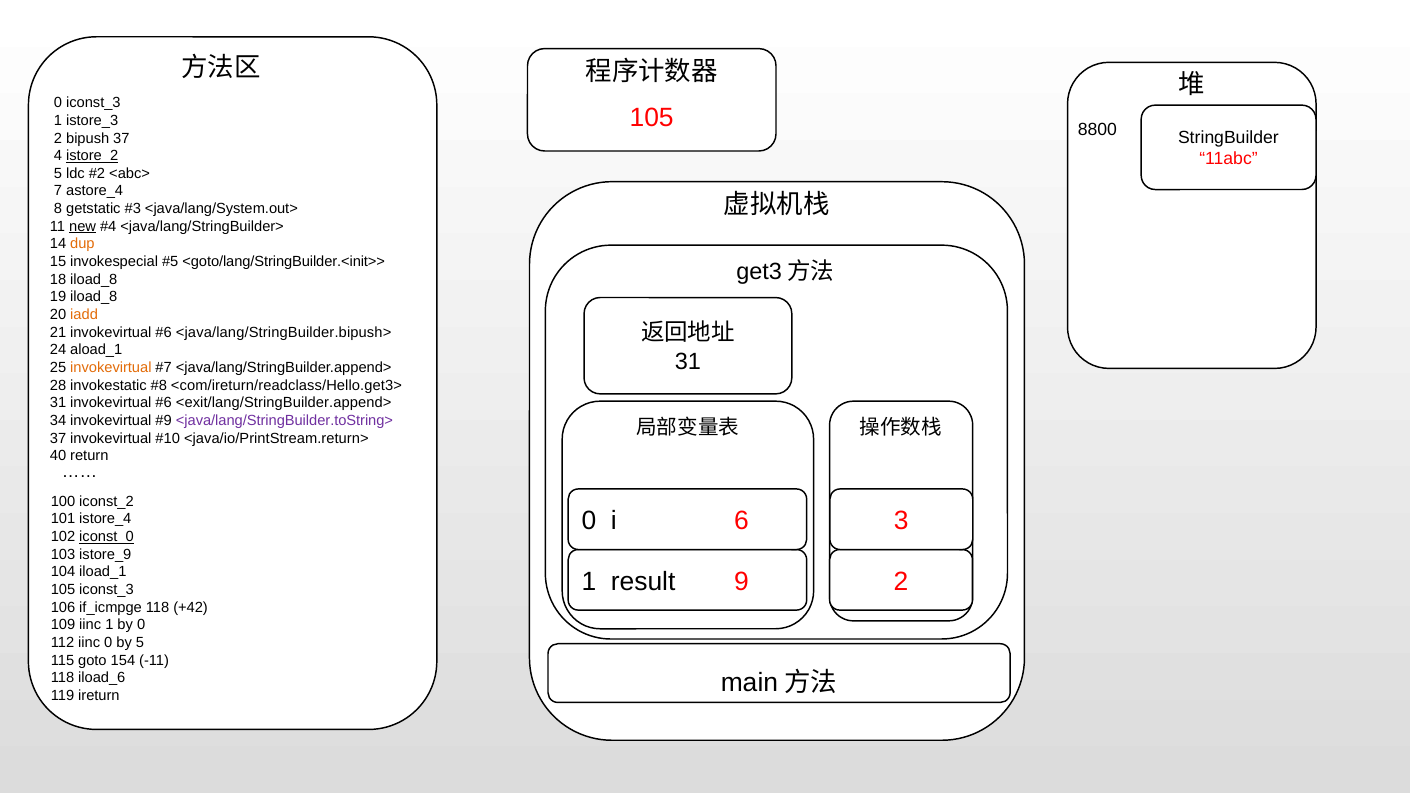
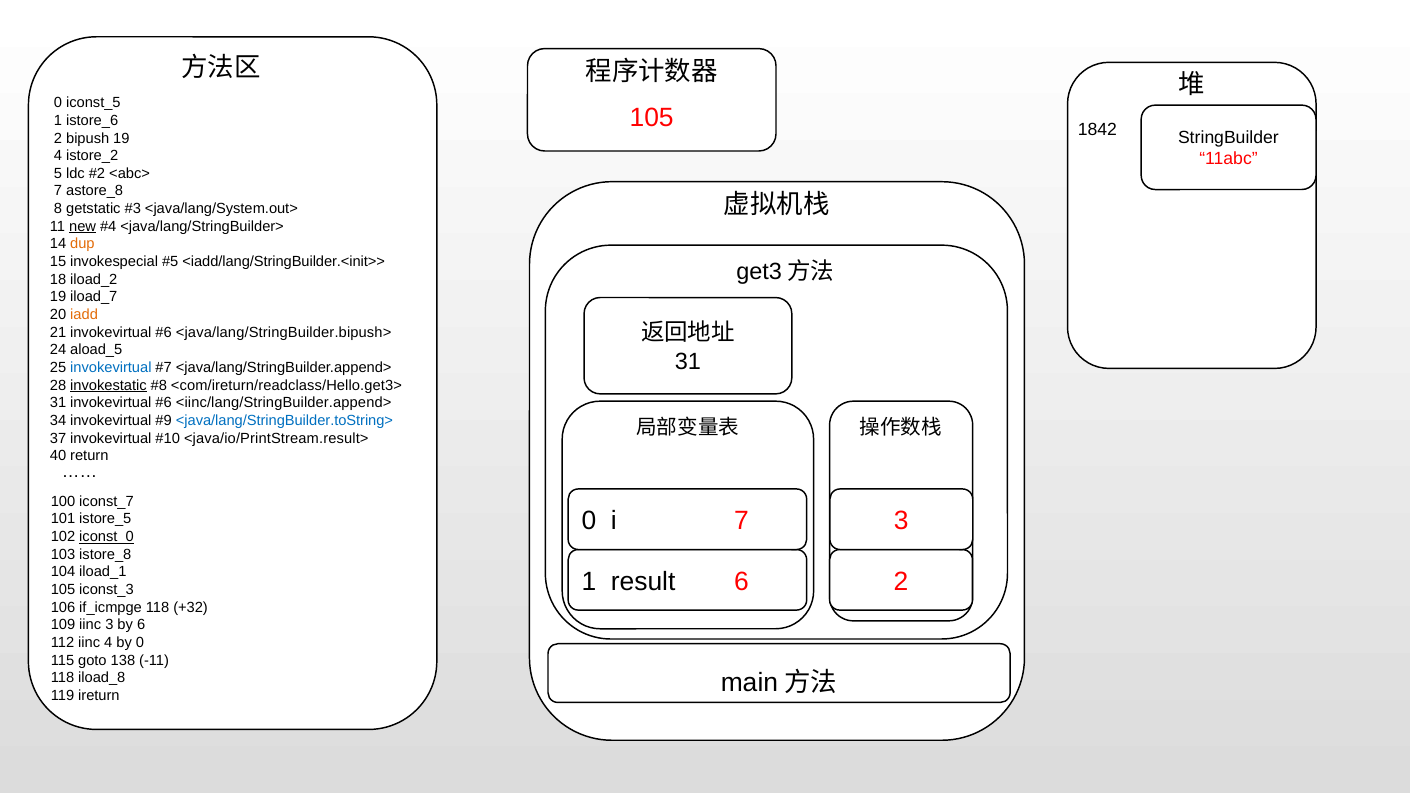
0 iconst_3: iconst_3 -> iconst_5
istore_3: istore_3 -> istore_6
8800: 8800 -> 1842
bipush 37: 37 -> 19
istore_2 underline: present -> none
astore_4: astore_4 -> astore_8
<goto/lang/StringBuilder.<init>>: <goto/lang/StringBuilder.<init>> -> <iadd/lang/StringBuilder.<init>>
18 iload_8: iload_8 -> iload_2
19 iload_8: iload_8 -> iload_7
aload_1: aload_1 -> aload_5
invokevirtual at (111, 368) colour: orange -> blue
invokestatic underline: none -> present
<exit/lang/StringBuilder.append>: <exit/lang/StringBuilder.append> -> <iinc/lang/StringBuilder.append>
<java/lang/StringBuilder.toString> colour: purple -> blue
<java/io/PrintStream.return>: <java/io/PrintStream.return> -> <java/io/PrintStream.result>
iconst_2: iconst_2 -> iconst_7
i 6: 6 -> 7
istore_4: istore_4 -> istore_5
istore_9: istore_9 -> istore_8
result 9: 9 -> 6
+42: +42 -> +32
iinc 1: 1 -> 3
by 0: 0 -> 6
iinc 0: 0 -> 4
by 5: 5 -> 0
154: 154 -> 138
iload_6: iload_6 -> iload_8
